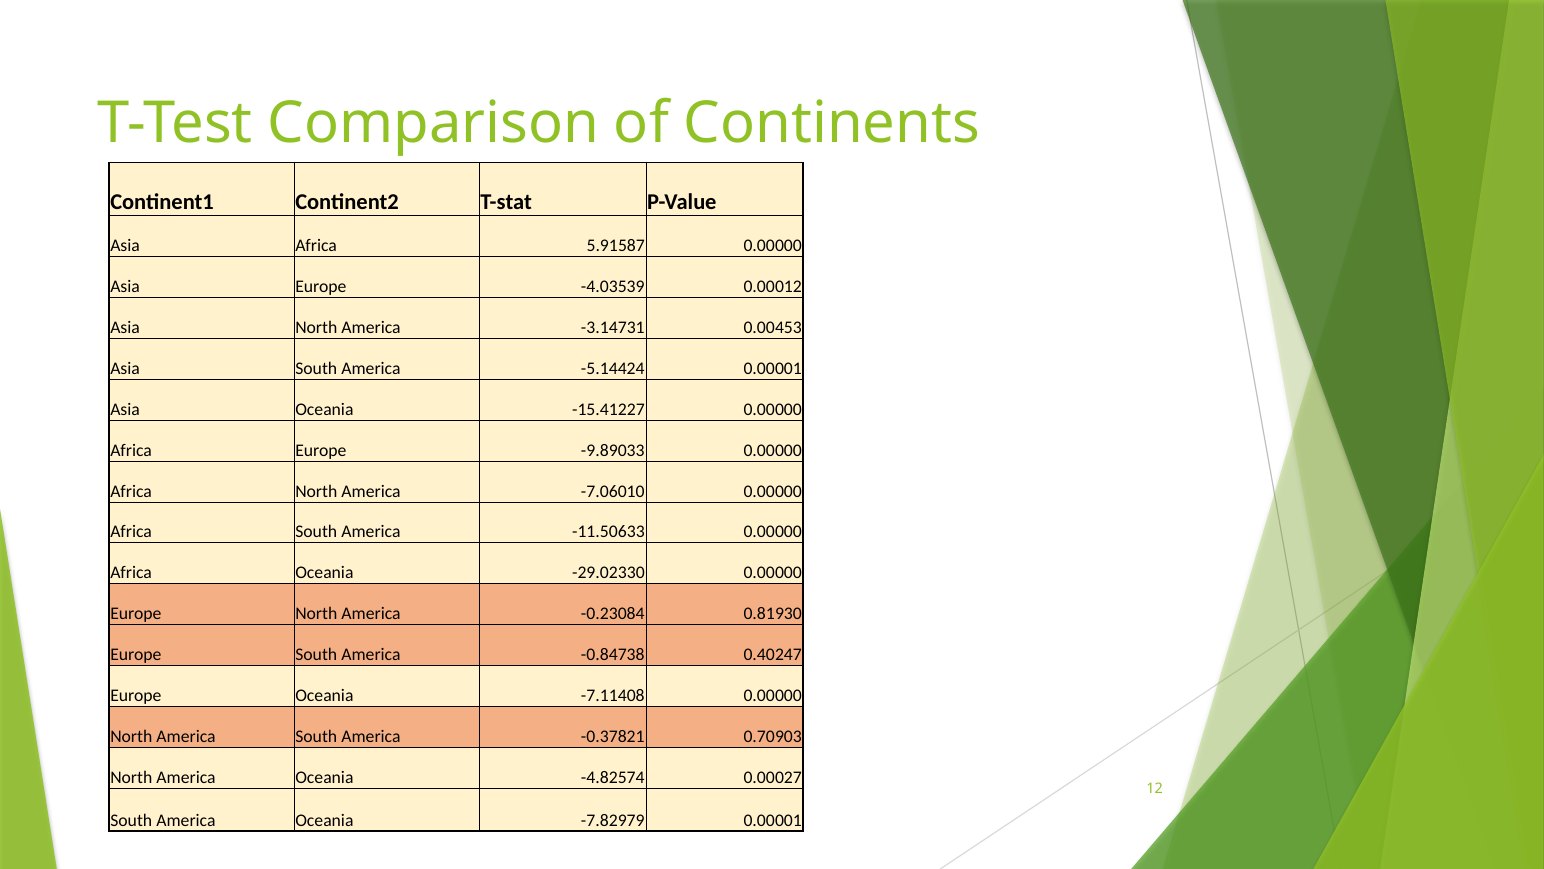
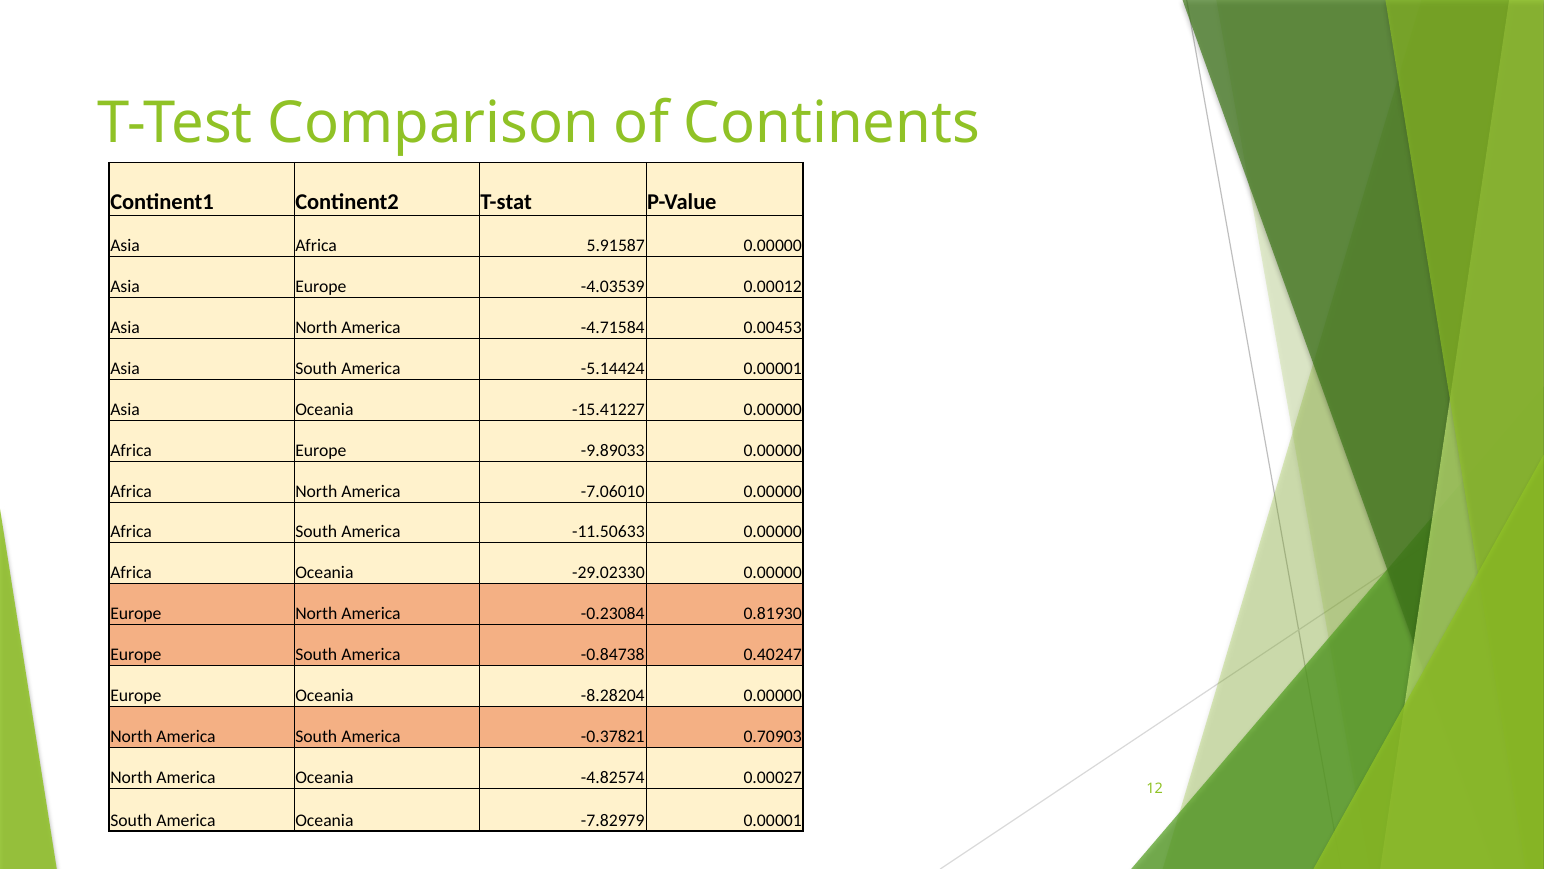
-3.14731: -3.14731 -> -4.71584
-7.11408: -7.11408 -> -8.28204
